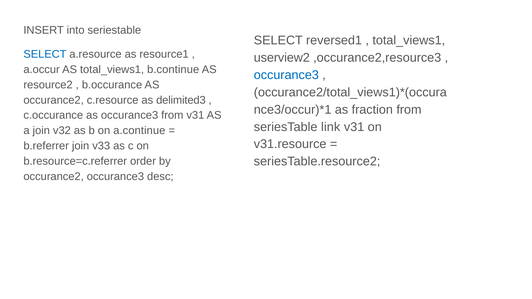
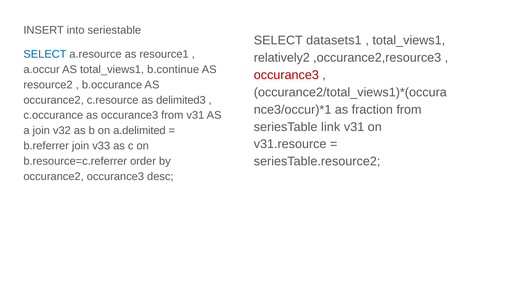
reversed1: reversed1 -> datasets1
userview2: userview2 -> relatively2
occurance3 at (286, 75) colour: blue -> red
a.continue: a.continue -> a.delimited
